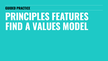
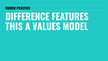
PRINCIPLES: PRINCIPLES -> DIFFERENCE
FIND: FIND -> THIS
